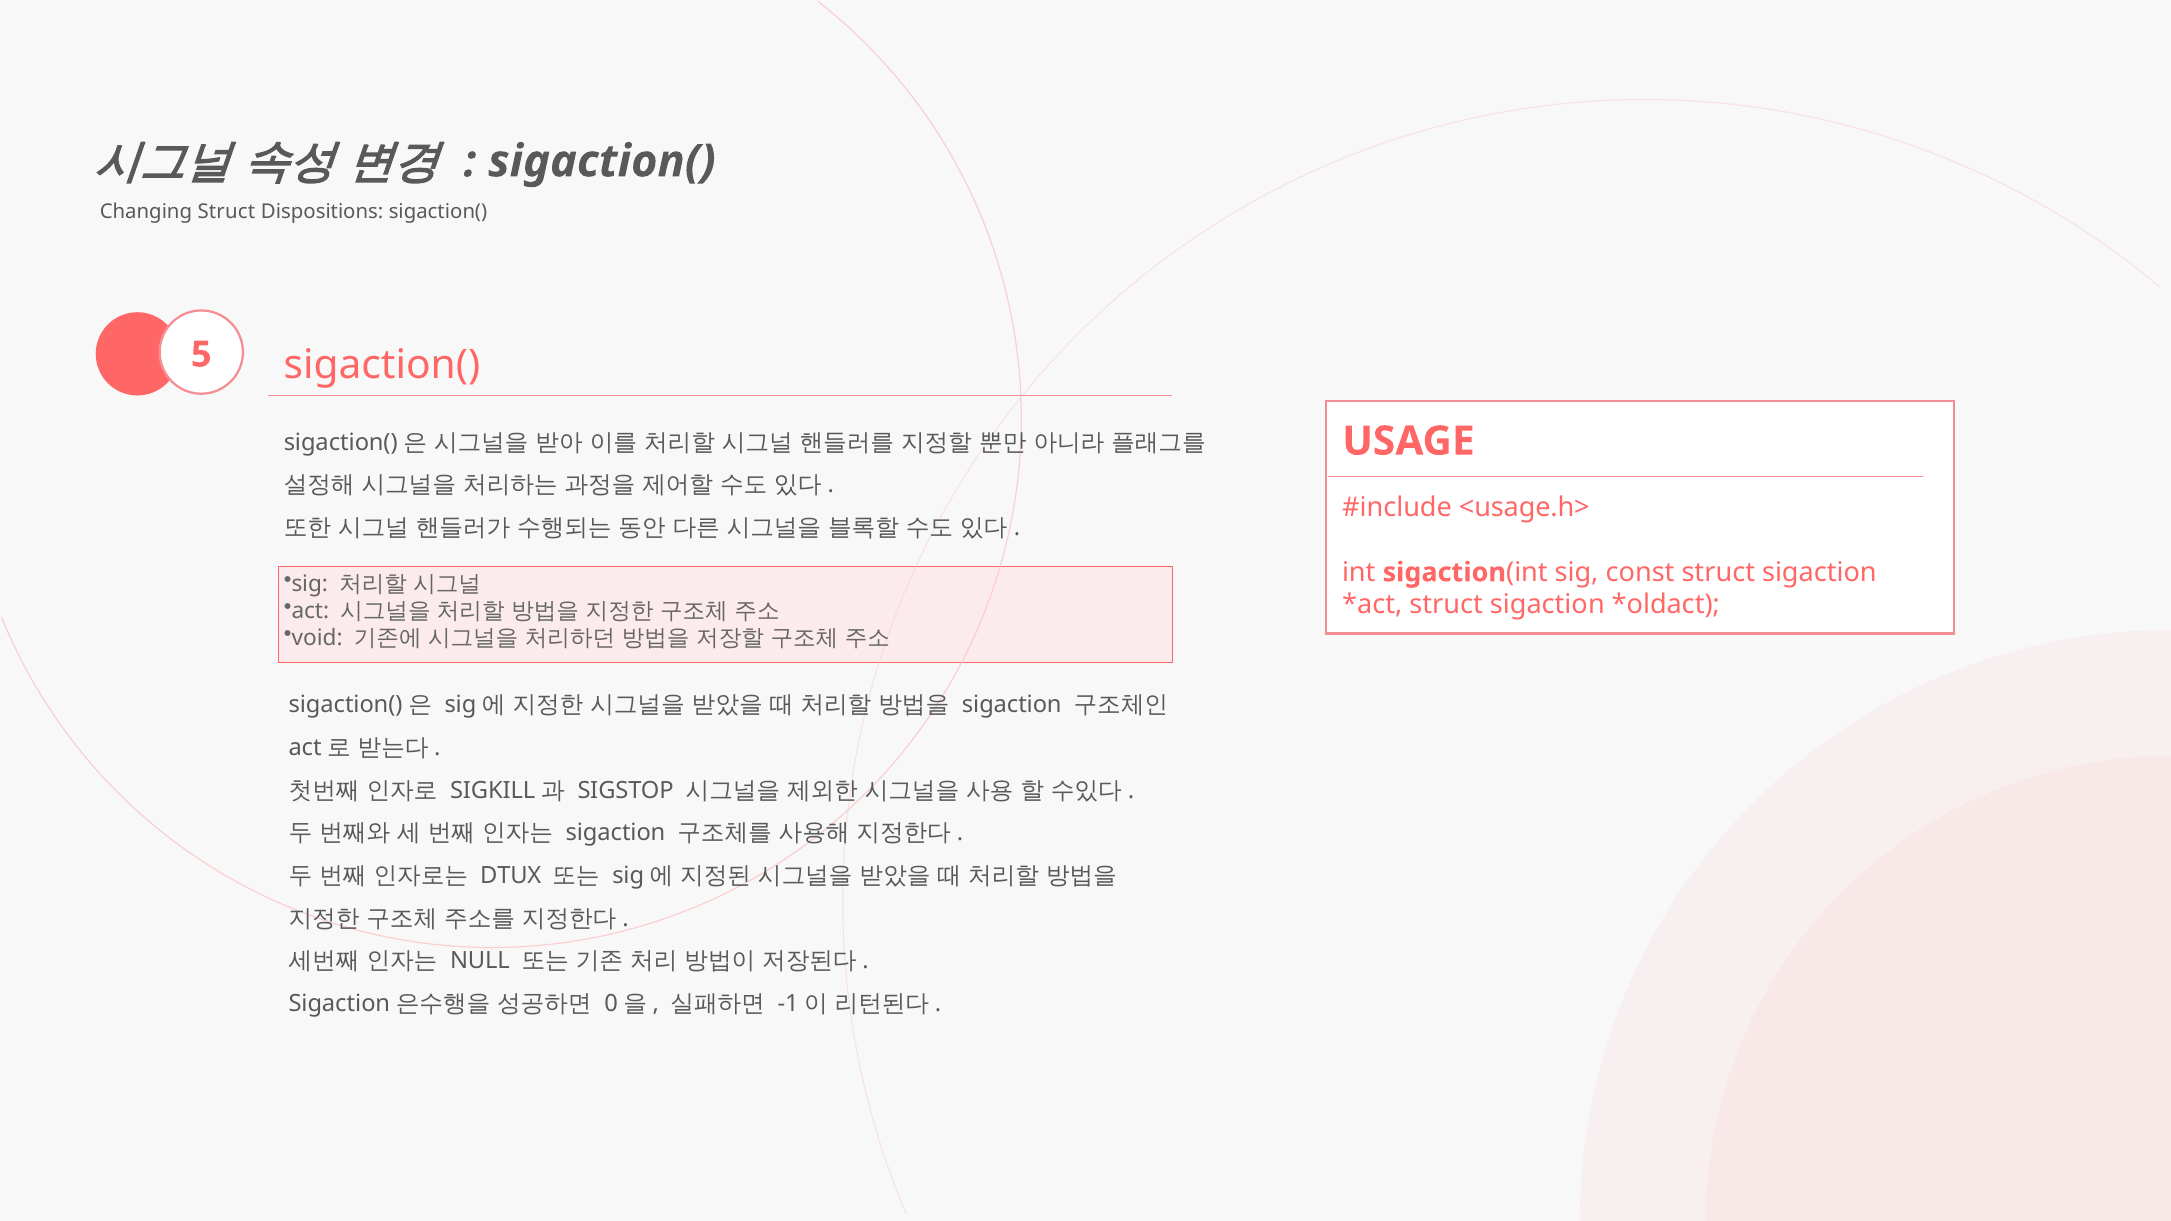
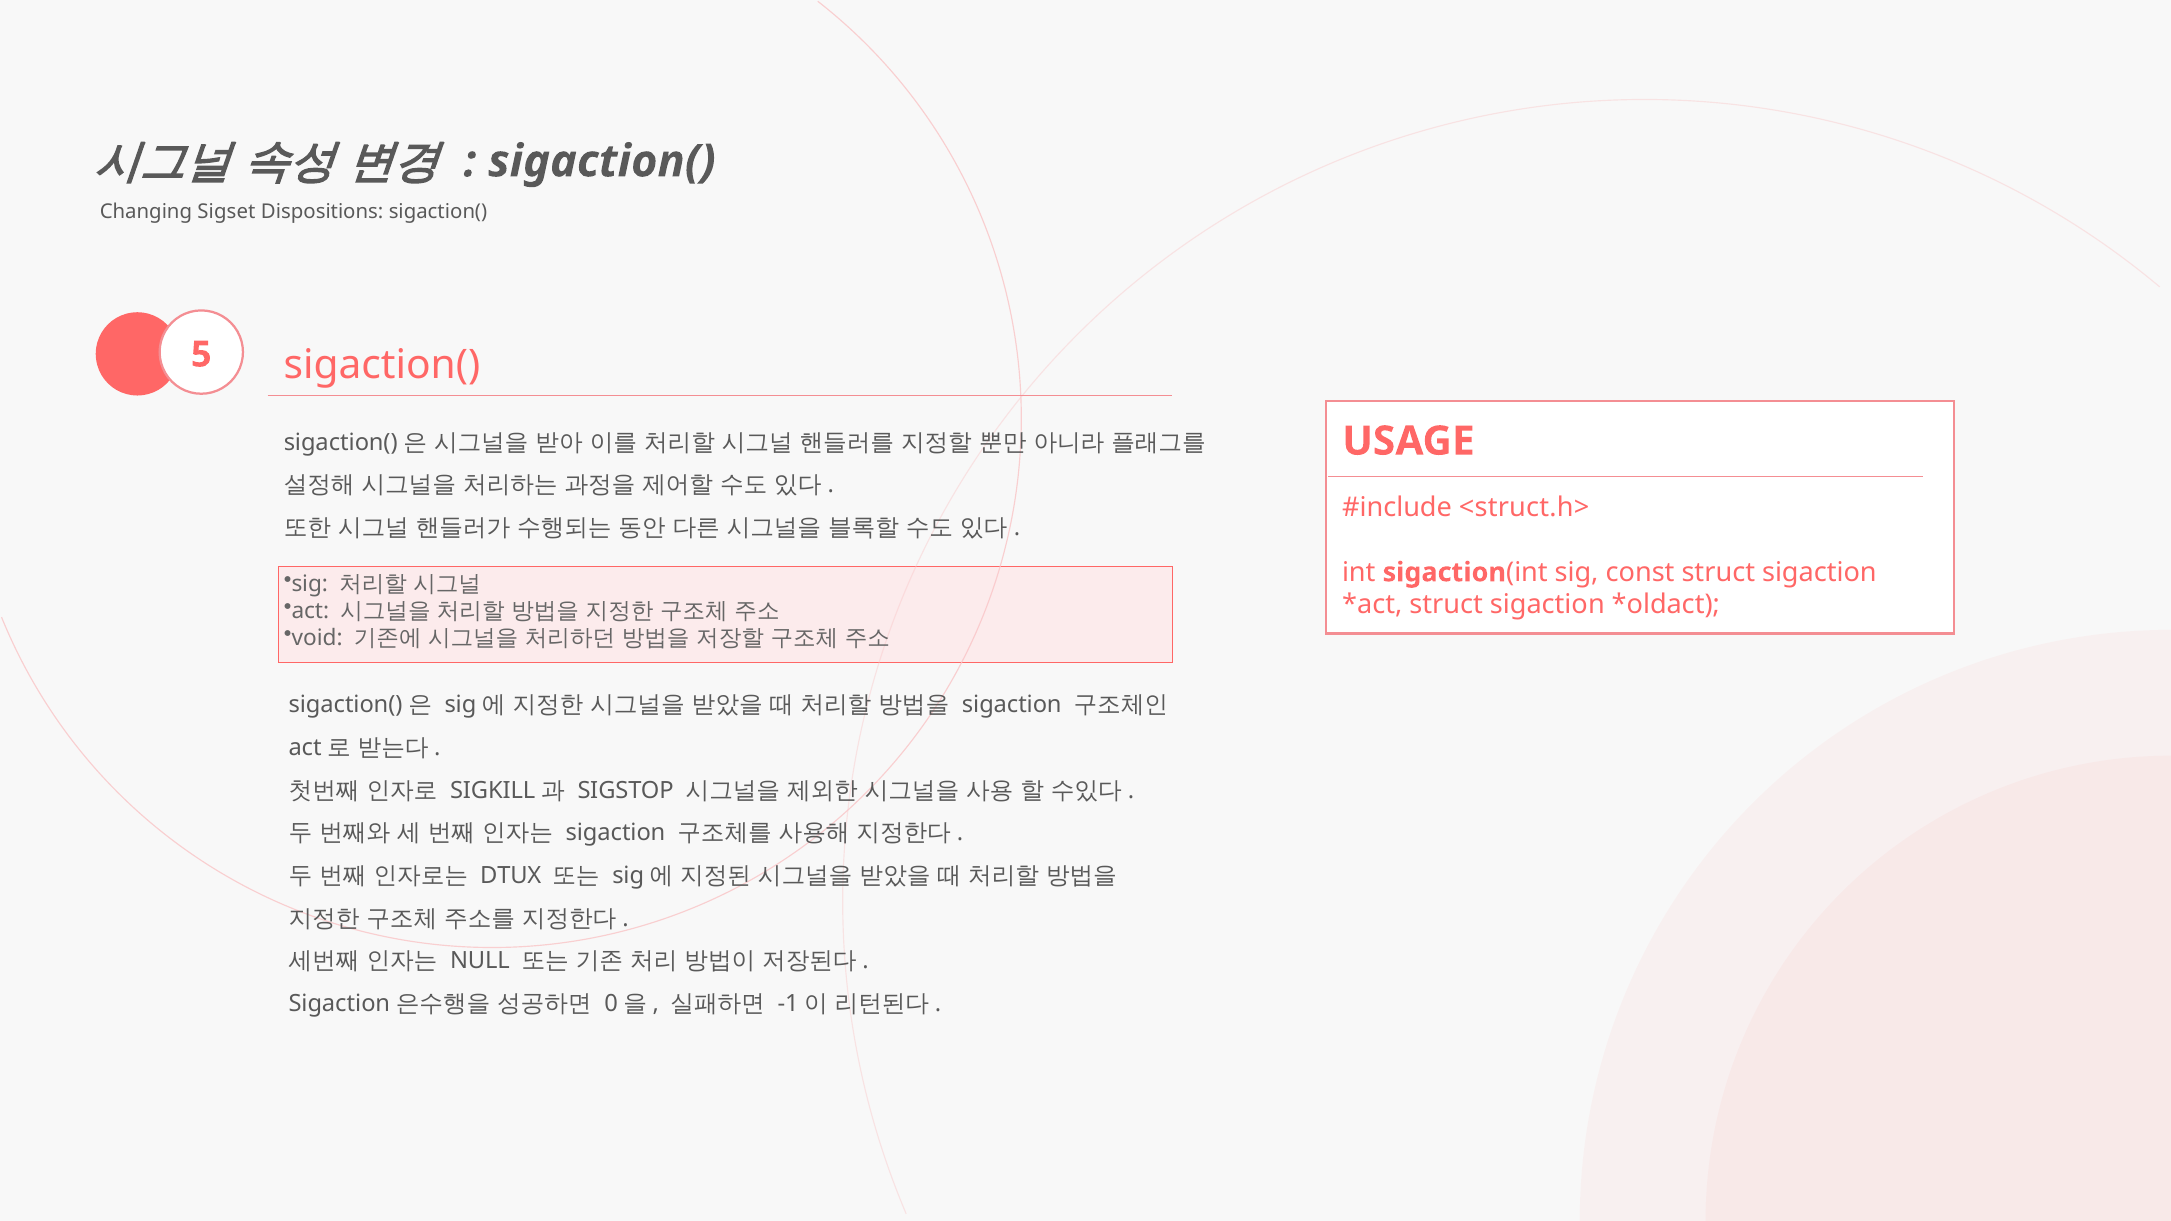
Changing Struct: Struct -> Sigset
<usage.h>: <usage.h> -> <struct.h>
